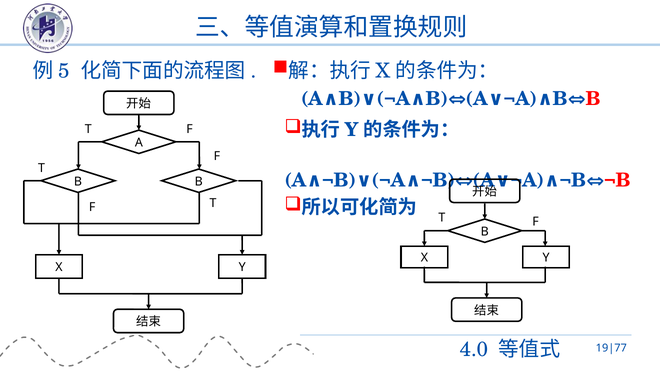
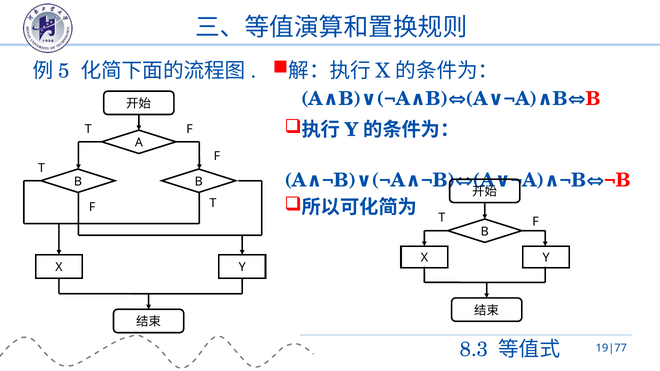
4.0: 4.0 -> 8.3
